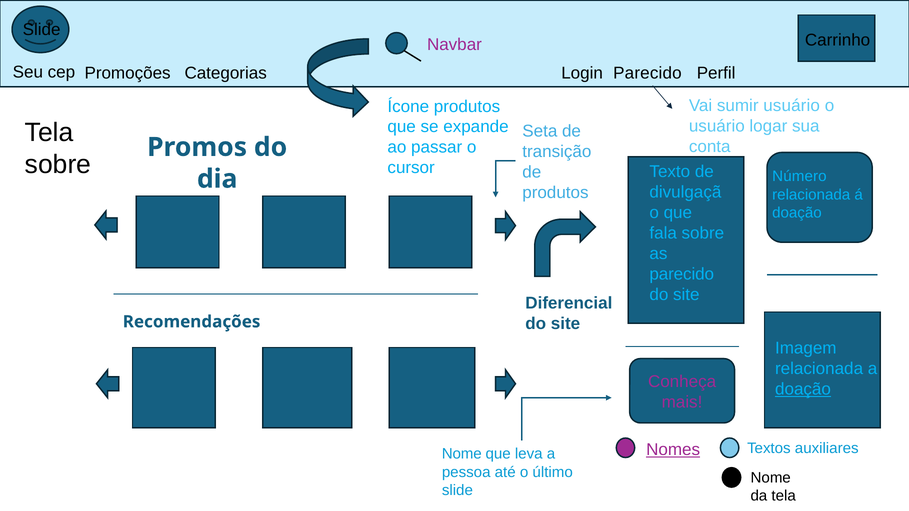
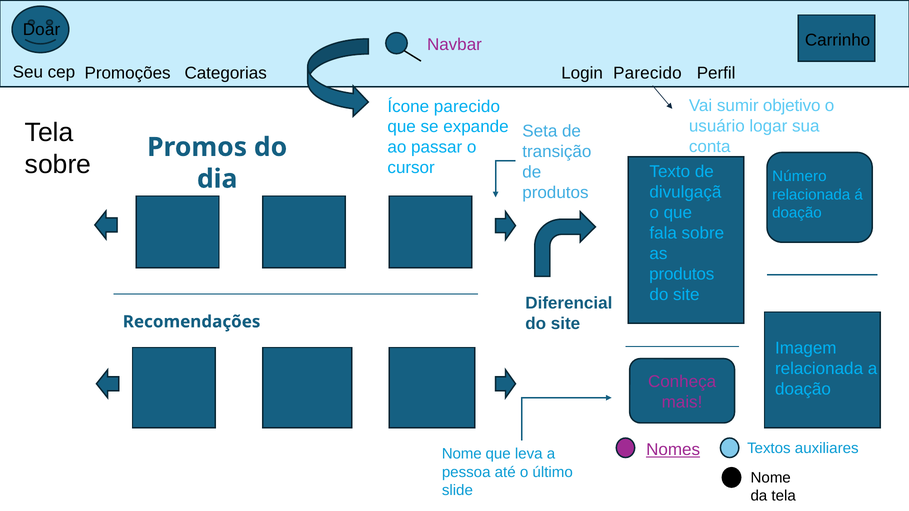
Slide at (42, 30): Slide -> Doar
sumir usuário: usuário -> objetivo
Ícone produtos: produtos -> parecido
parecido at (682, 274): parecido -> produtos
doação at (803, 389) underline: present -> none
